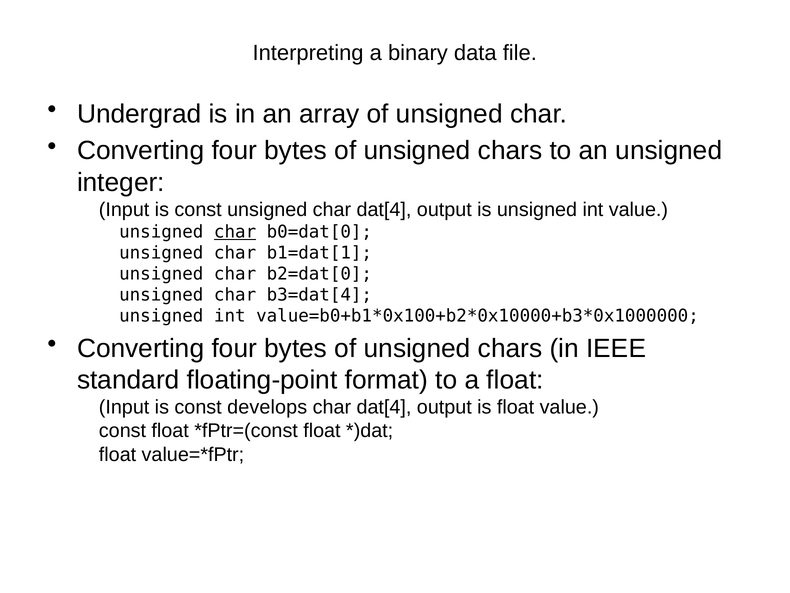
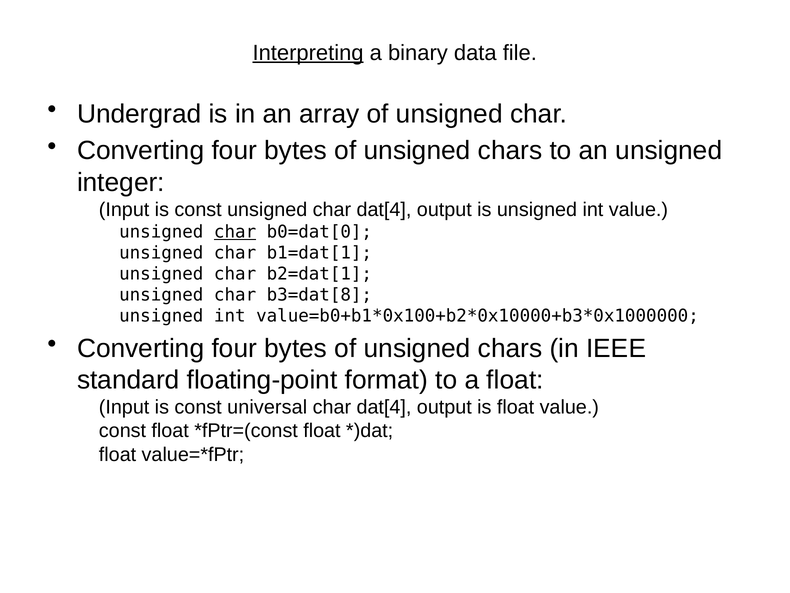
Interpreting underline: none -> present
b2=dat[0: b2=dat[0 -> b2=dat[1
b3=dat[4: b3=dat[4 -> b3=dat[8
develops: develops -> universal
